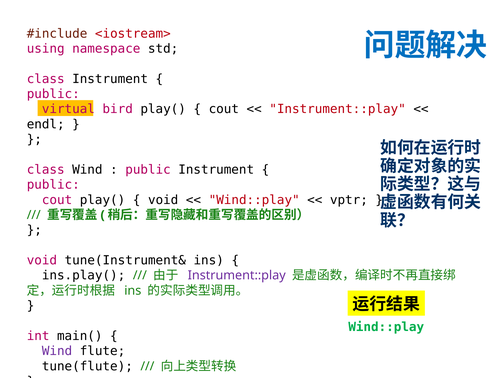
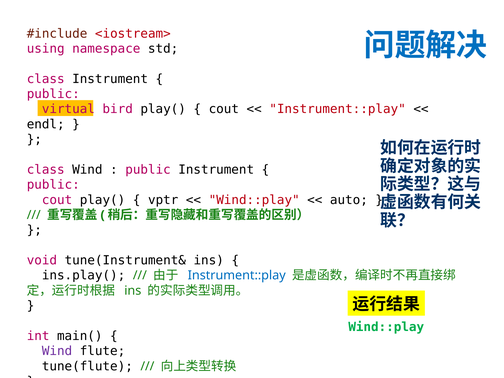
void at (163, 200): void -> vptr
vptr: vptr -> auto
Instrument::play at (237, 275) colour: purple -> blue
